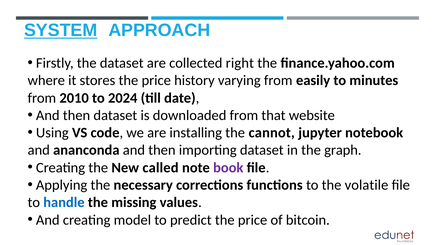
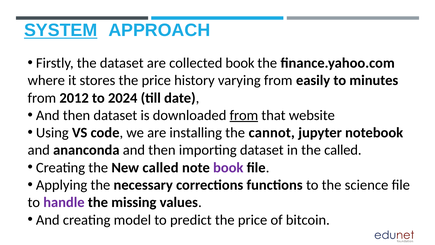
collected right: right -> book
2010: 2010 -> 2012
from at (244, 115) underline: none -> present
the graph: graph -> called
volatile: volatile -> science
handle colour: blue -> purple
